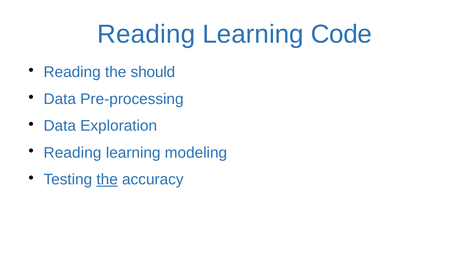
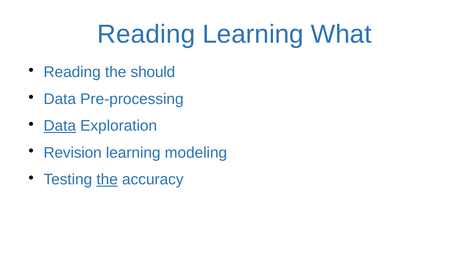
Code: Code -> What
Data at (60, 126) underline: none -> present
Reading at (73, 153): Reading -> Revision
